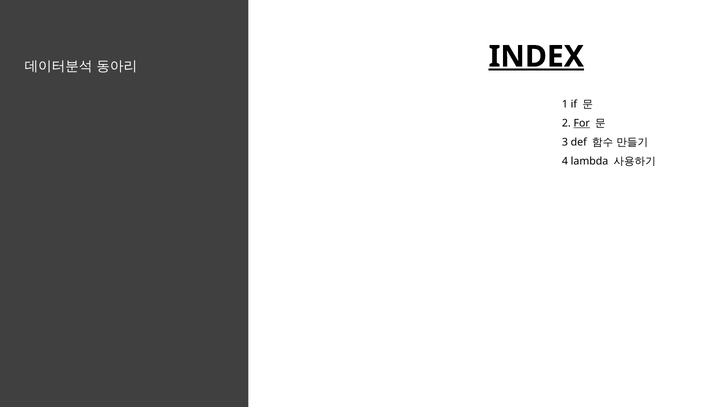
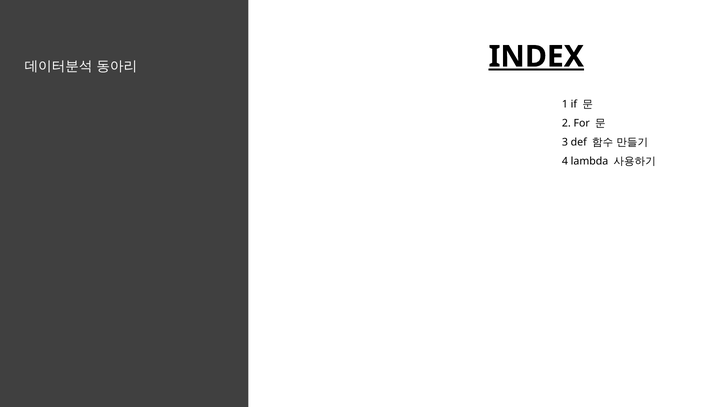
For underline: present -> none
